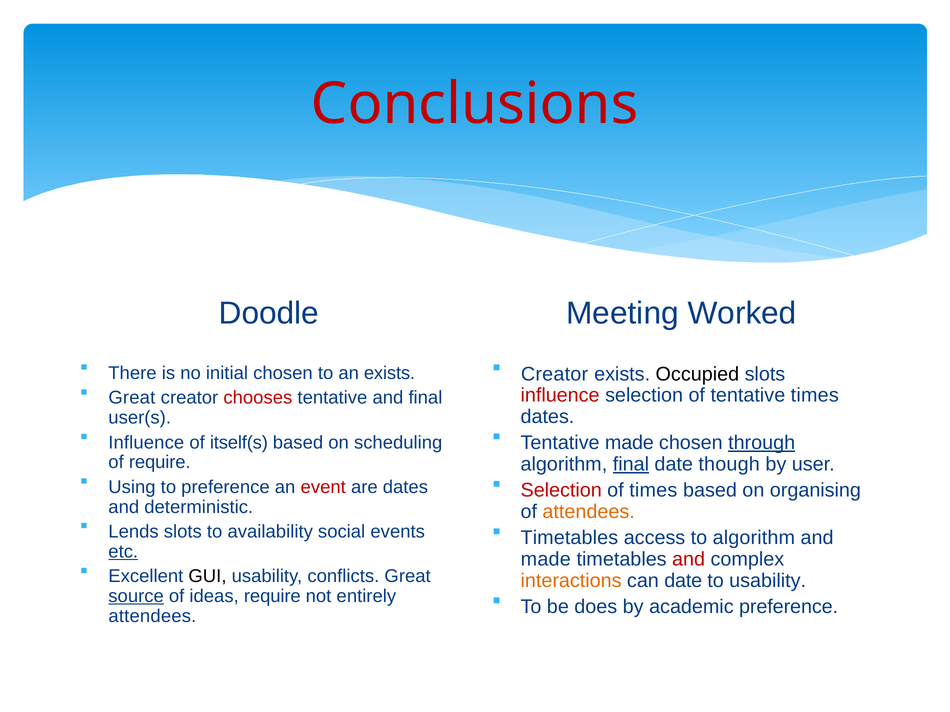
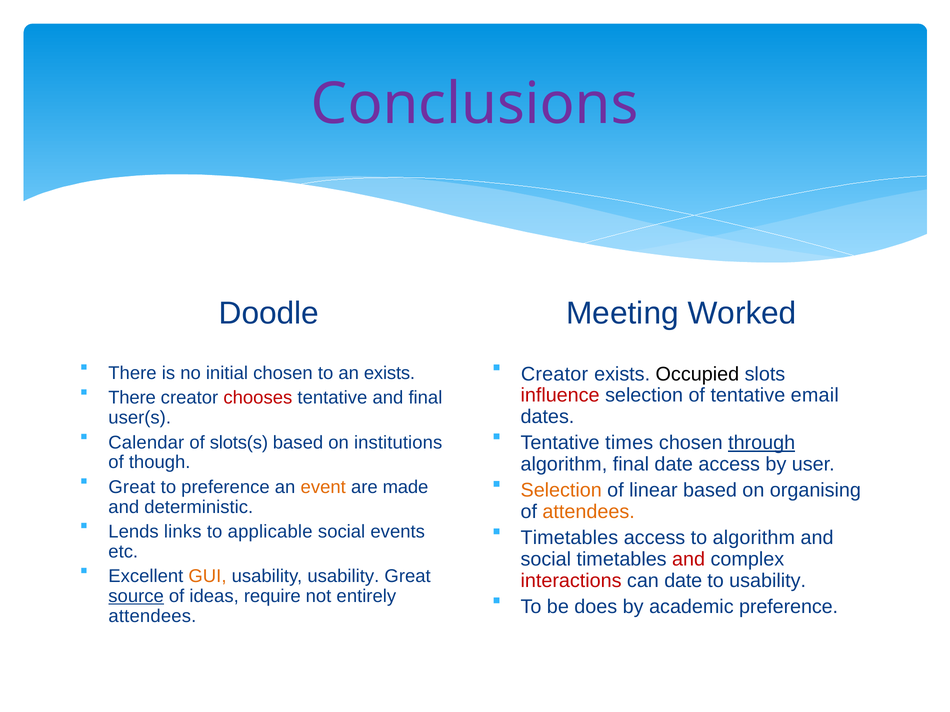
Conclusions colour: red -> purple
Great at (132, 398): Great -> There
tentative times: times -> email
Tentative made: made -> times
Influence at (146, 443): Influence -> Calendar
itself(s: itself(s -> slots(s
scheduling: scheduling -> institutions
of require: require -> though
final at (631, 465) underline: present -> none
date though: though -> access
Using at (132, 487): Using -> Great
event colour: red -> orange
are dates: dates -> made
Selection at (561, 491) colour: red -> orange
of times: times -> linear
Lends slots: slots -> links
availability: availability -> applicable
etc underline: present -> none
made at (546, 560): made -> social
GUI colour: black -> orange
usability conflicts: conflicts -> usability
interactions colour: orange -> red
